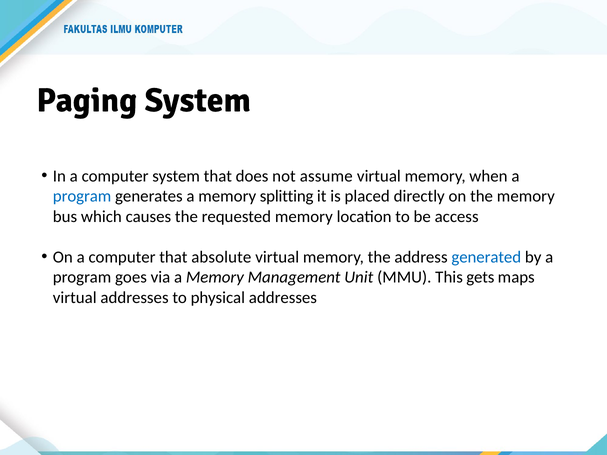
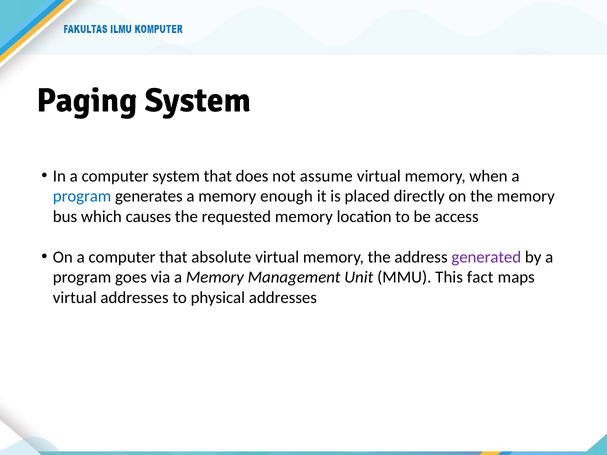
splitting: splitting -> enough
generated colour: blue -> purple
gets: gets -> fact
